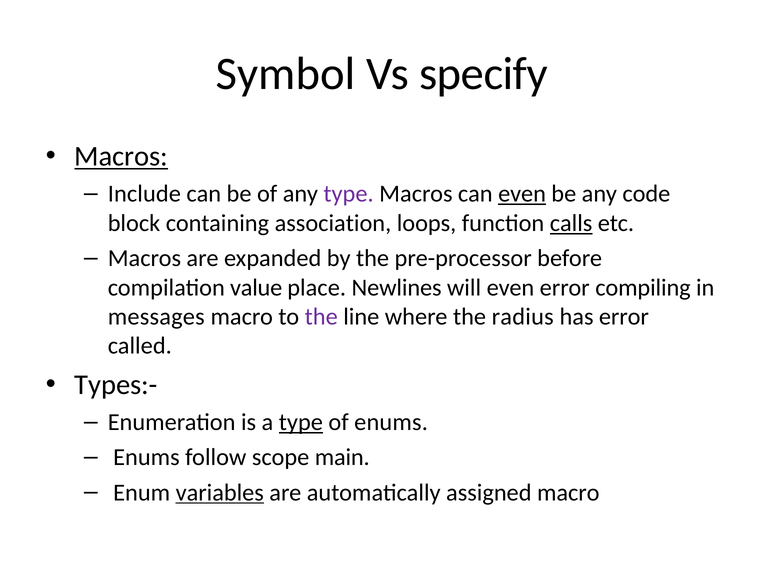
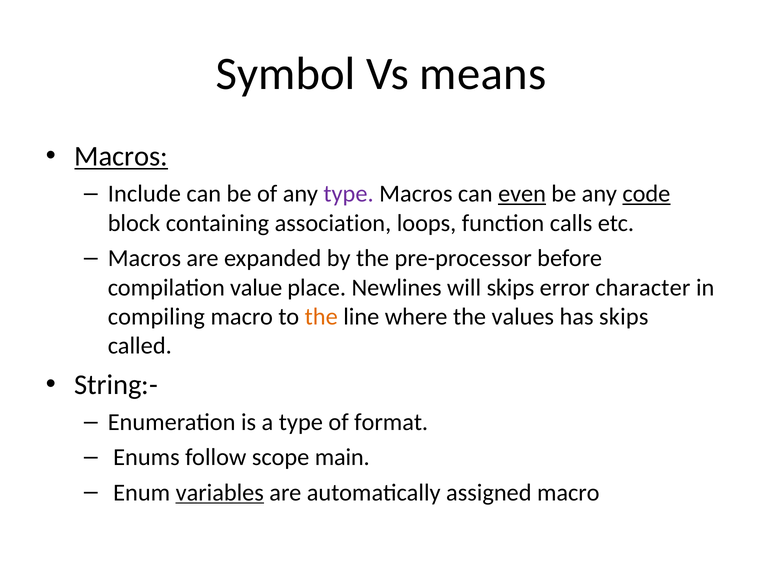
specify: specify -> means
code underline: none -> present
calls underline: present -> none
will even: even -> skips
compiling: compiling -> character
messages: messages -> compiling
the at (321, 317) colour: purple -> orange
radius: radius -> values
has error: error -> skips
Types:-: Types:- -> String:-
type at (301, 422) underline: present -> none
of enums: enums -> format
